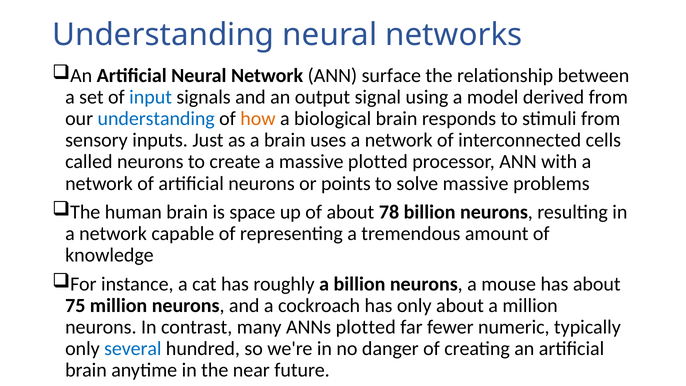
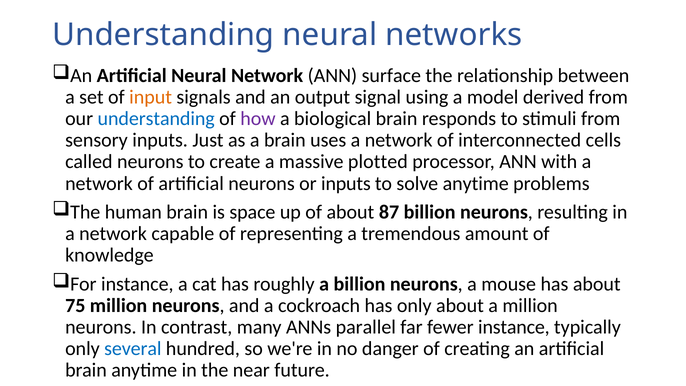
input colour: blue -> orange
how colour: orange -> purple
or points: points -> inputs
solve massive: massive -> anytime
78: 78 -> 87
ANNs plotted: plotted -> parallel
fewer numeric: numeric -> instance
